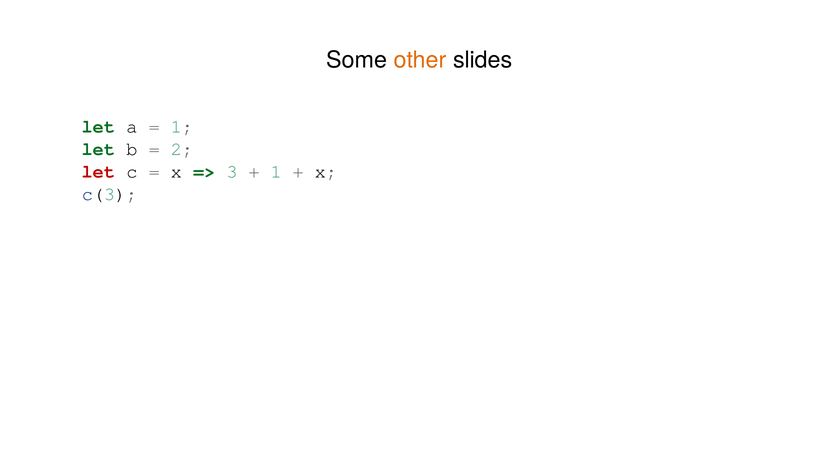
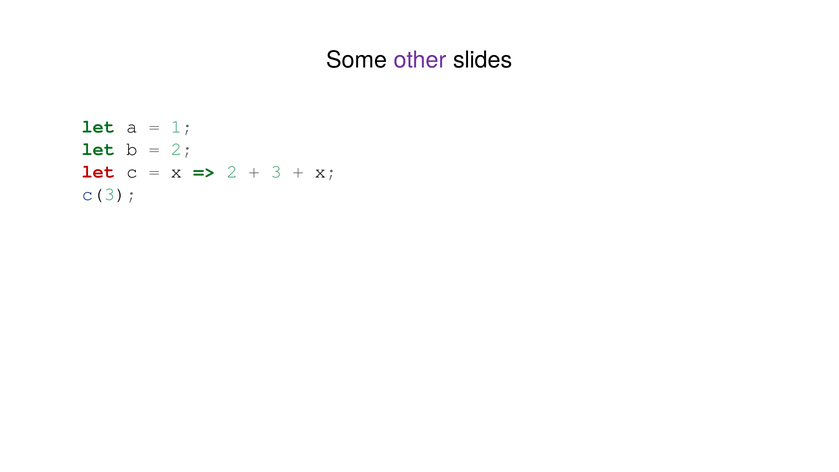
other colour: orange -> purple
3 at (232, 172): 3 -> 2
1 at (276, 172): 1 -> 3
